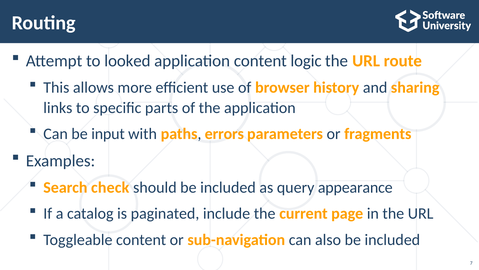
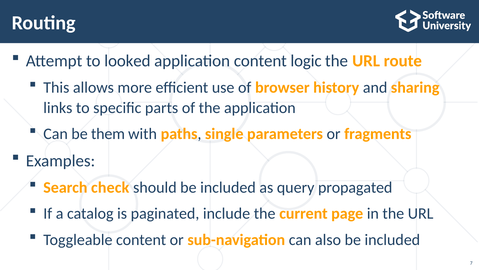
input: input -> them
errors: errors -> single
appearance: appearance -> propagated
